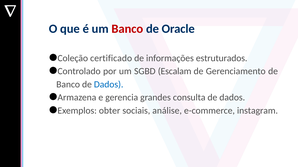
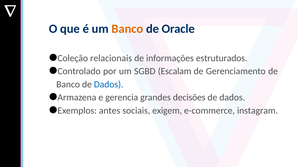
Banco at (127, 29) colour: red -> orange
certificado: certificado -> relacionais
consulta: consulta -> decisões
obter: obter -> antes
análise: análise -> exigem
